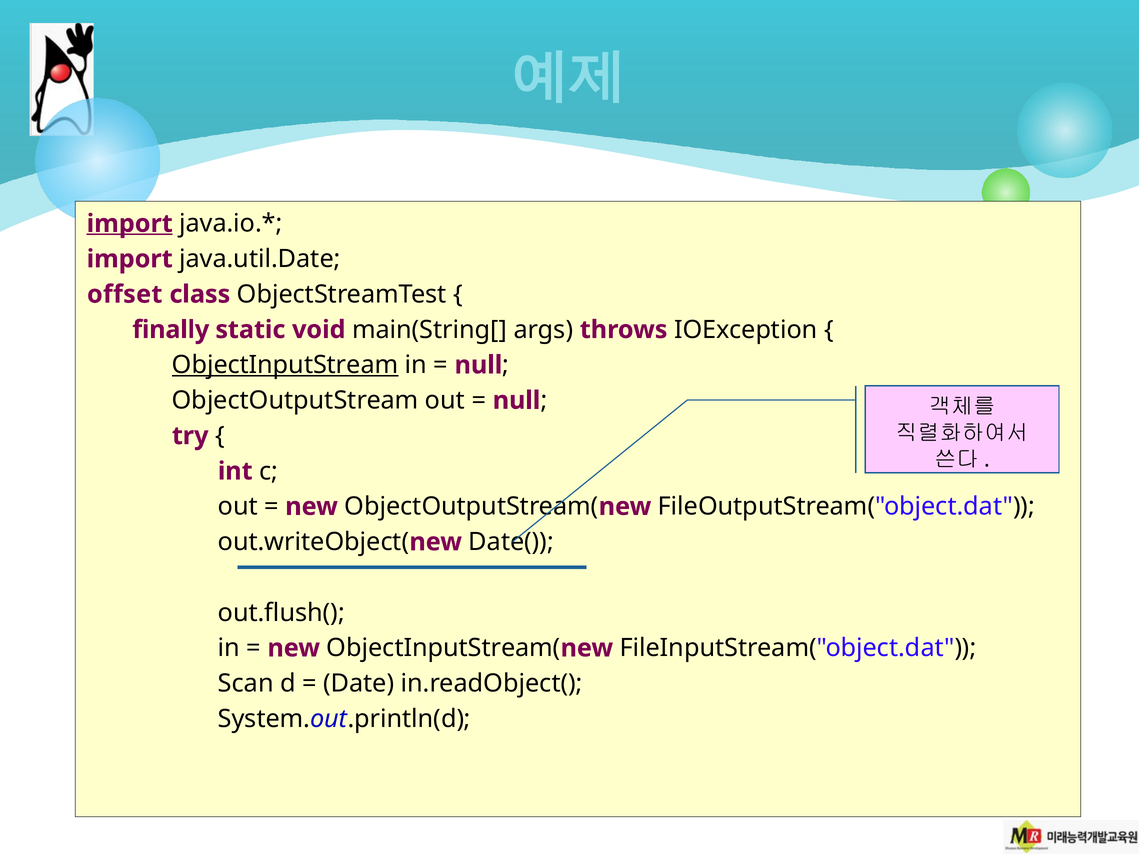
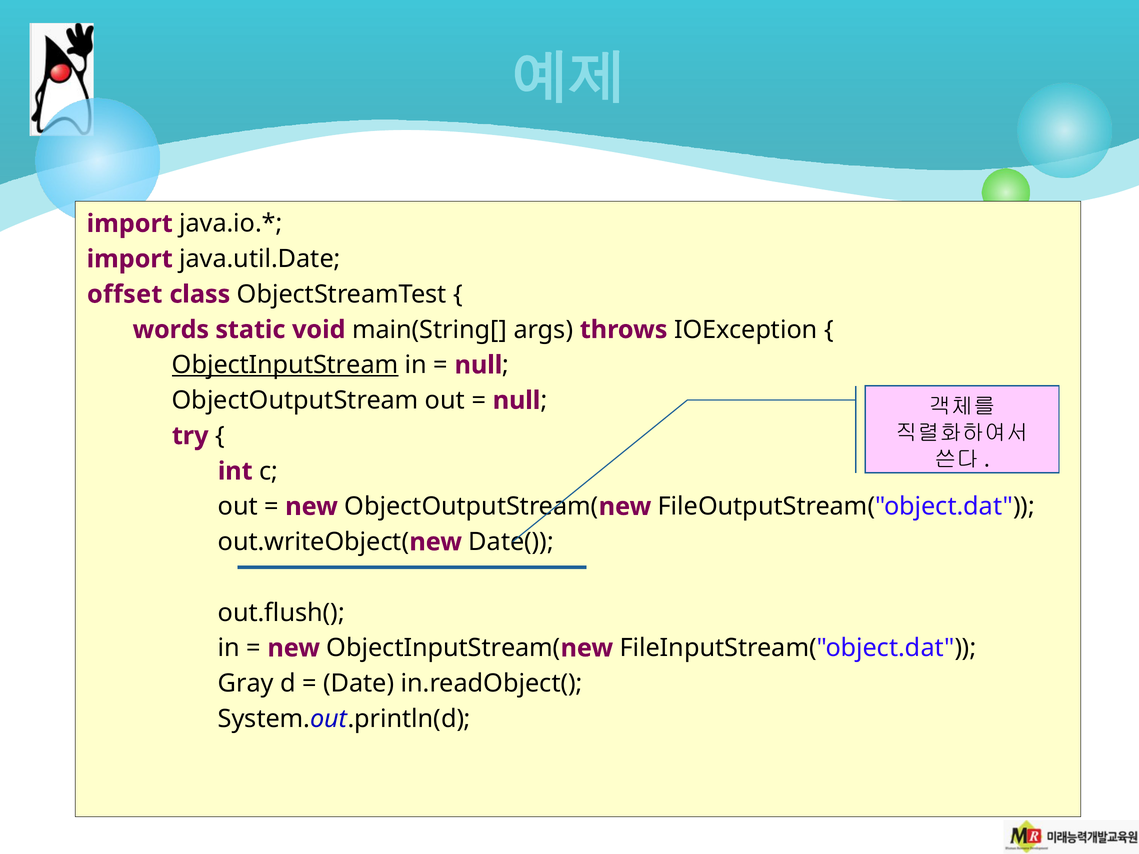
import at (130, 224) underline: present -> none
finally: finally -> words
Scan: Scan -> Gray
